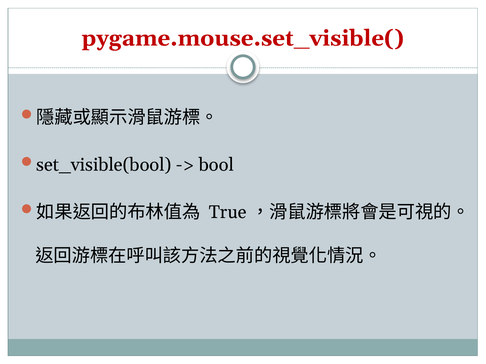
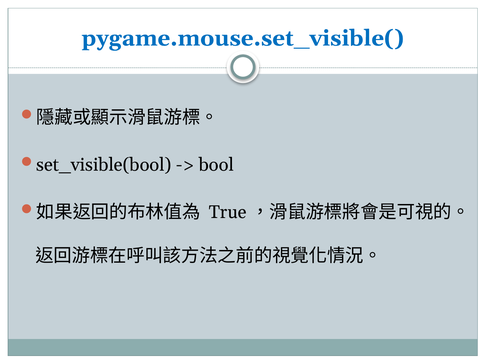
pygame.mouse.set_visible( colour: red -> blue
